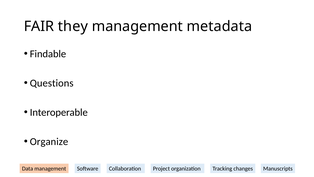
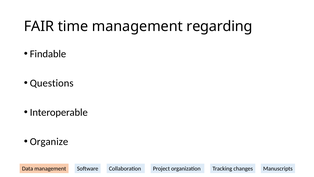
they: they -> time
metadata: metadata -> regarding
